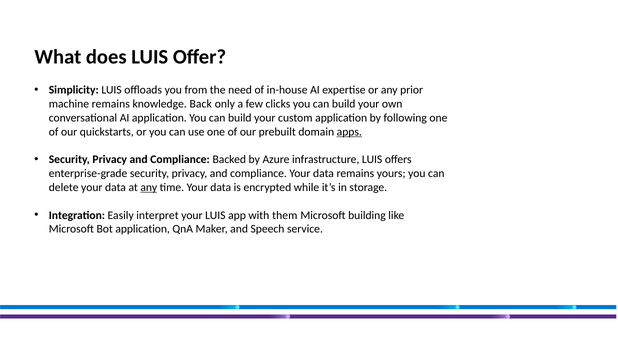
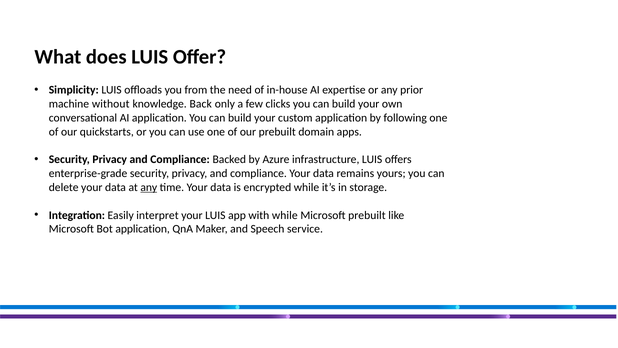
machine remains: remains -> without
apps underline: present -> none
with them: them -> while
Microsoft building: building -> prebuilt
